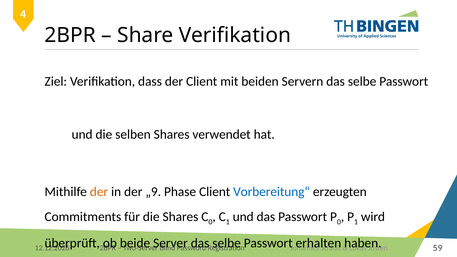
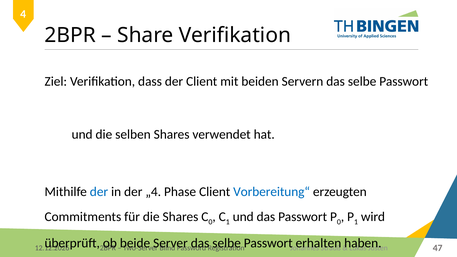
der at (99, 192) colour: orange -> blue
„9: „9 -> „4
59: 59 -> 47
